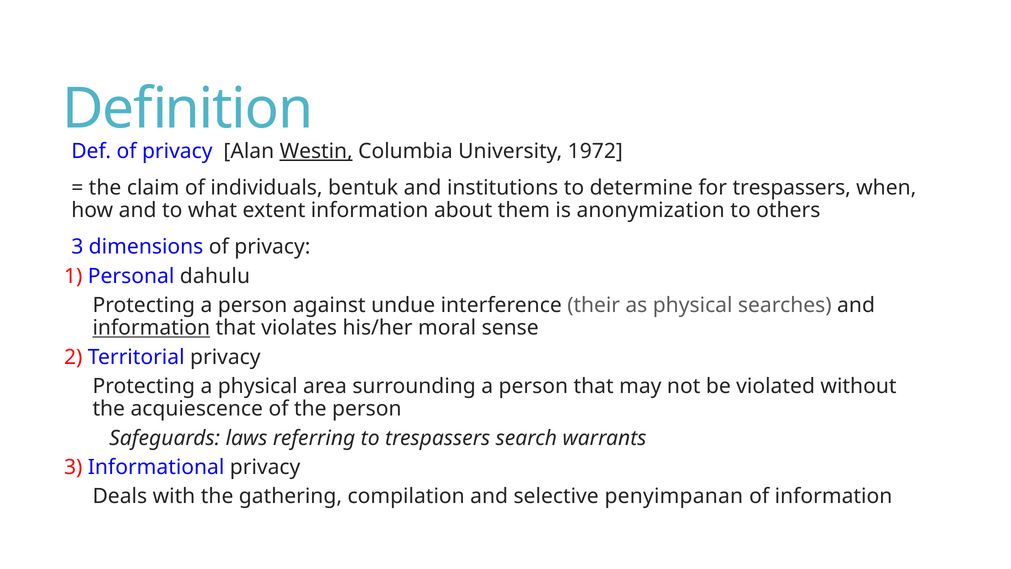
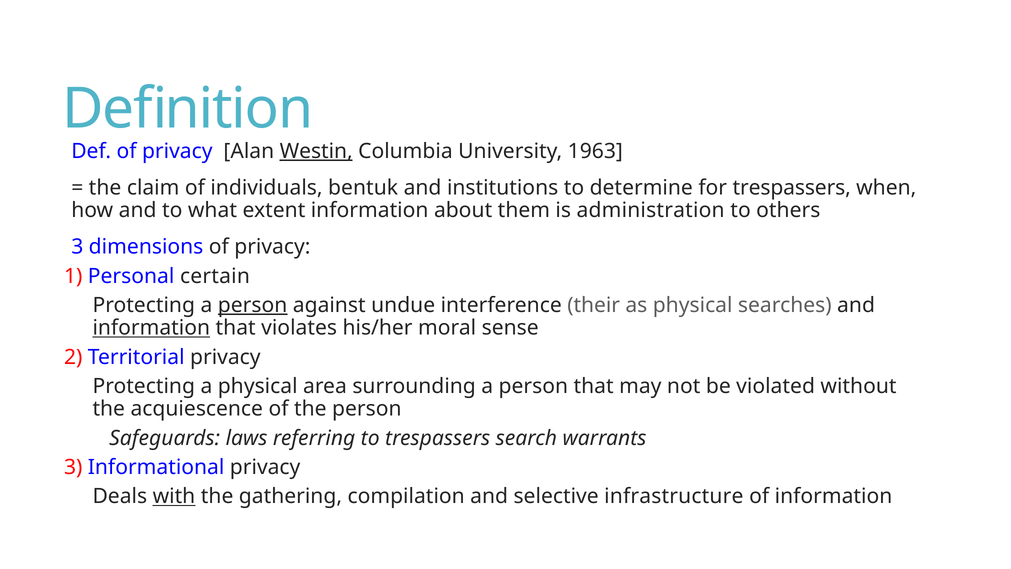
1972: 1972 -> 1963
anonymization: anonymization -> administration
dahulu: dahulu -> certain
person at (253, 305) underline: none -> present
with underline: none -> present
penyimpanan: penyimpanan -> infrastructure
